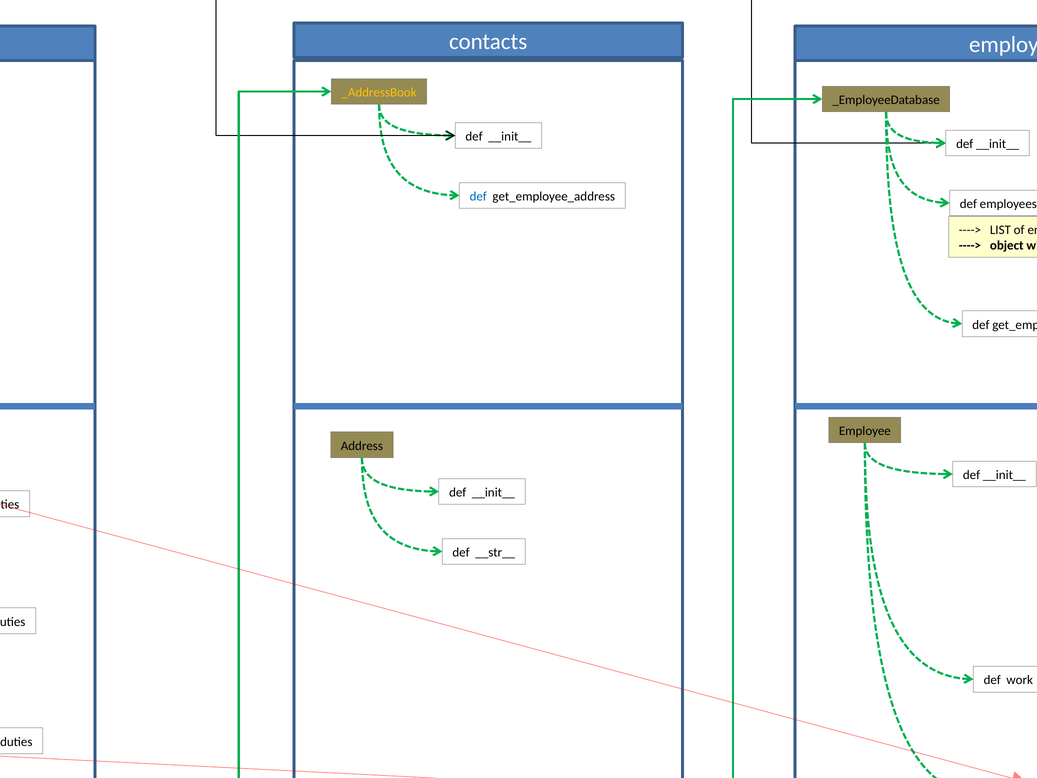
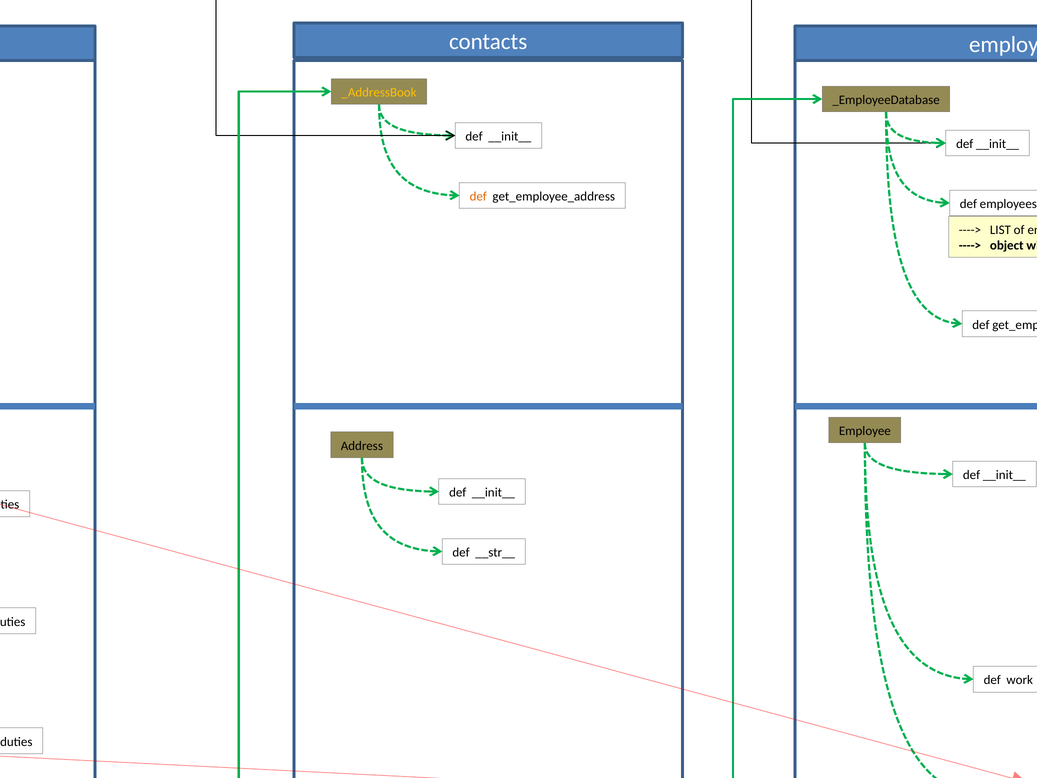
def at (478, 196) colour: blue -> orange
